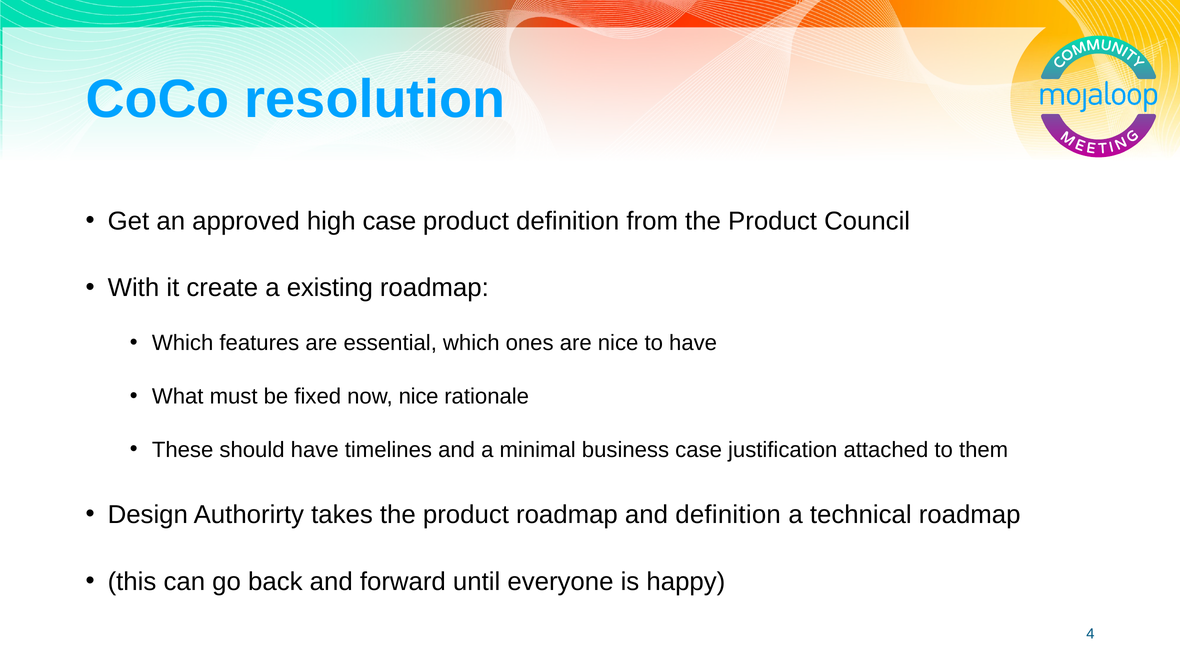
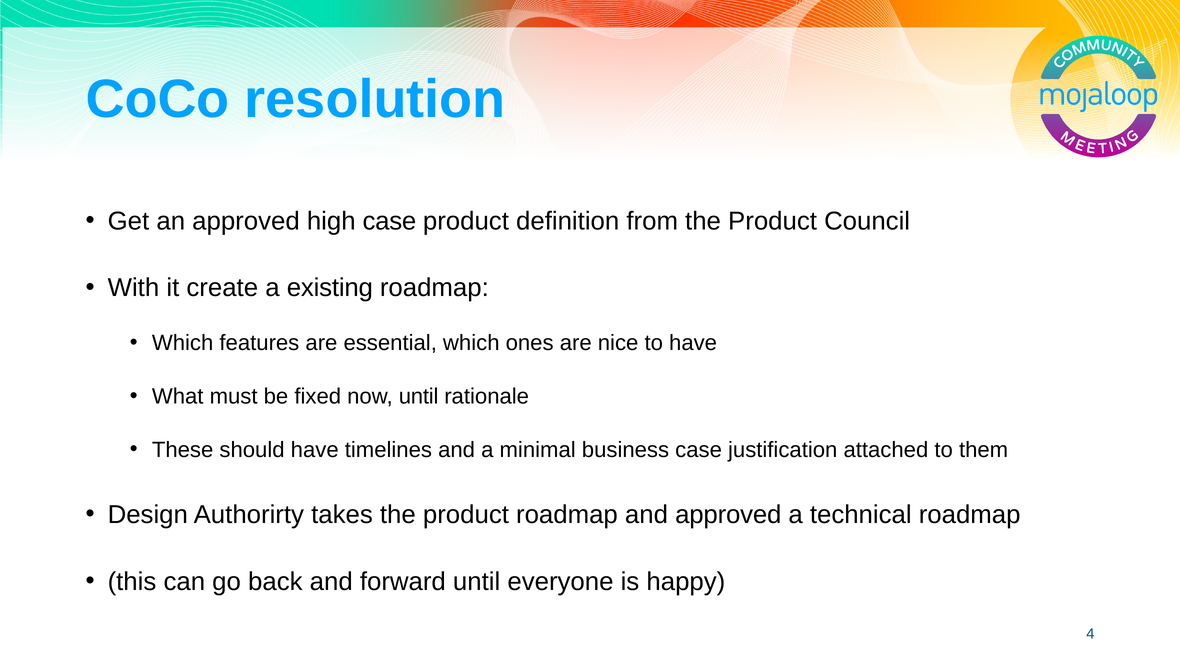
now nice: nice -> until
and definition: definition -> approved
